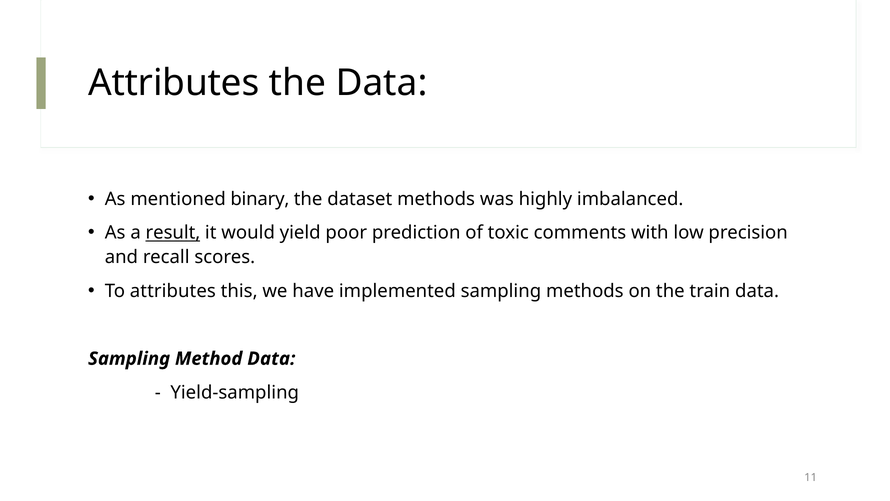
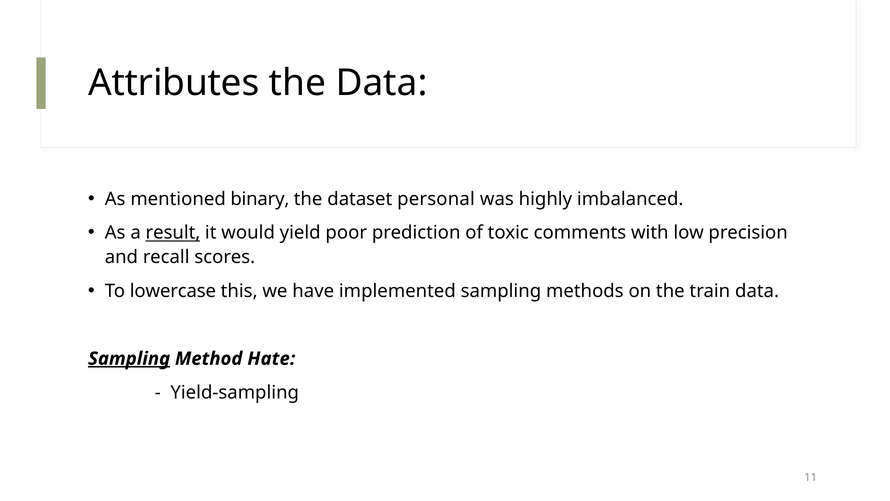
dataset methods: methods -> personal
To attributes: attributes -> lowercase
Sampling at (129, 358) underline: none -> present
Method Data: Data -> Hate
